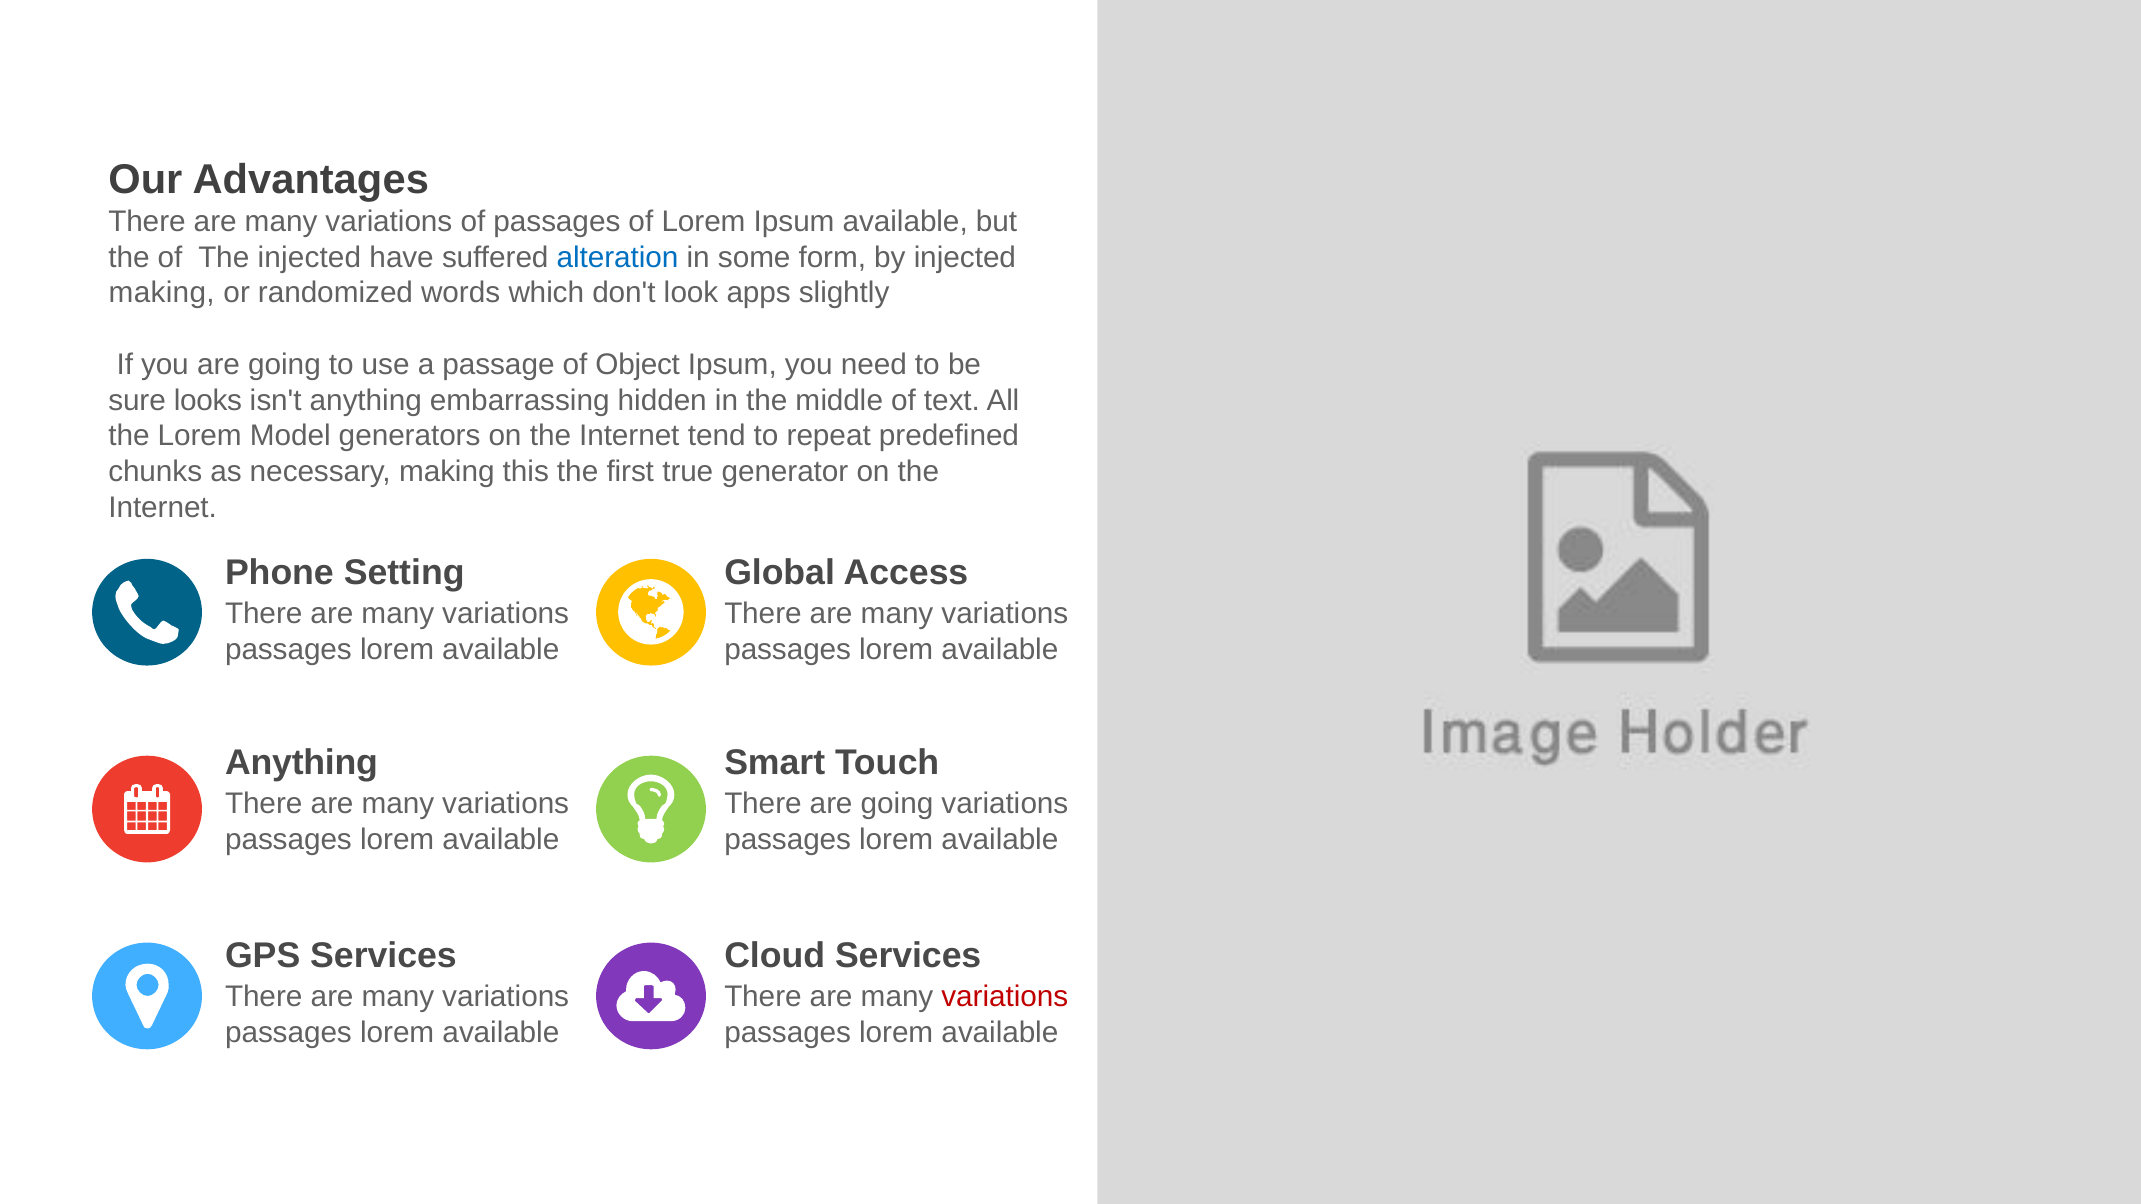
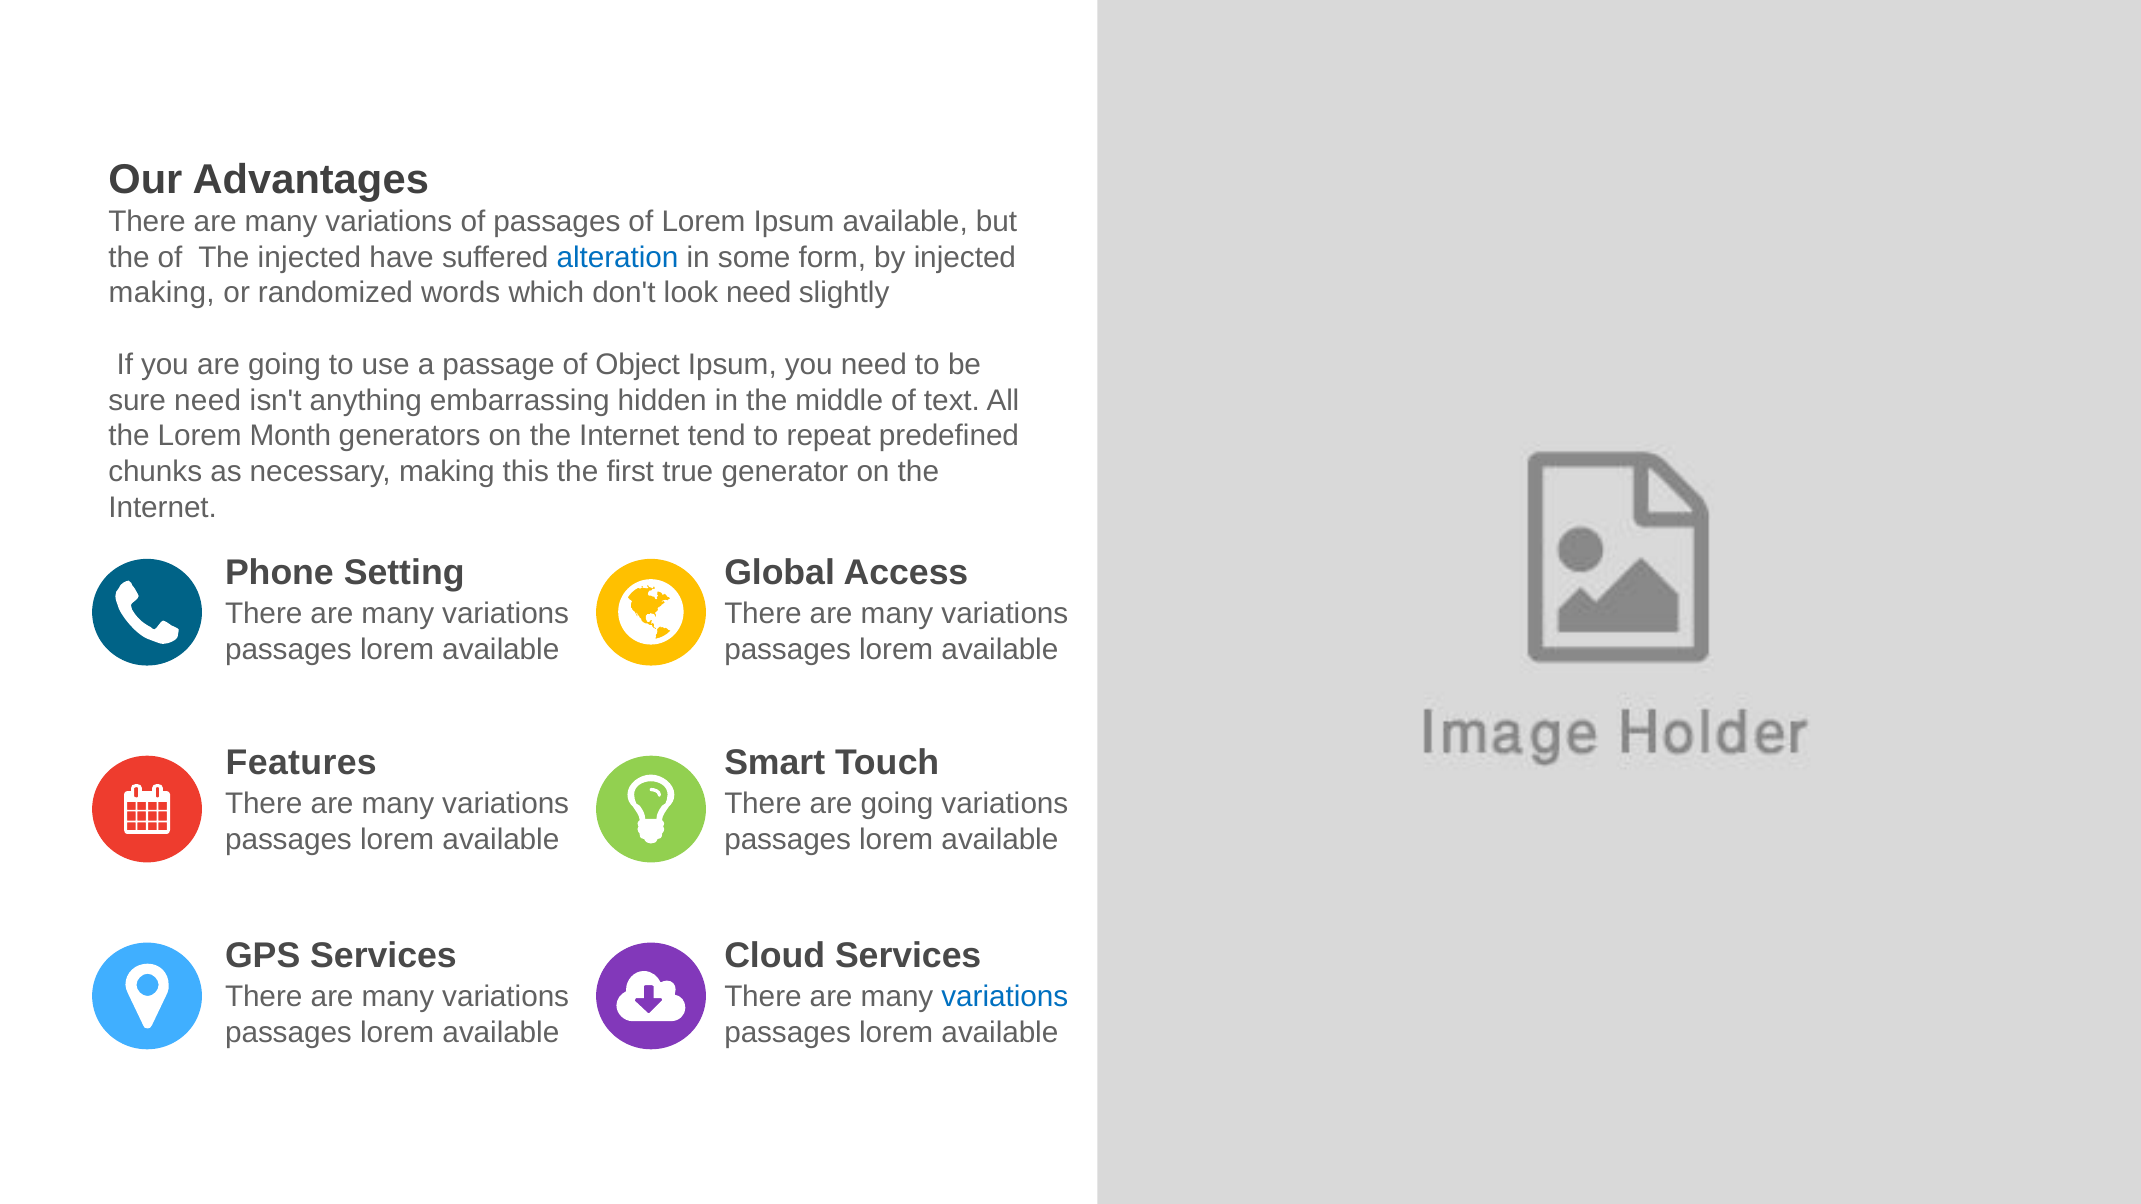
look apps: apps -> need
sure looks: looks -> need
Model: Model -> Month
Anything at (302, 763): Anything -> Features
variations at (1005, 997) colour: red -> blue
